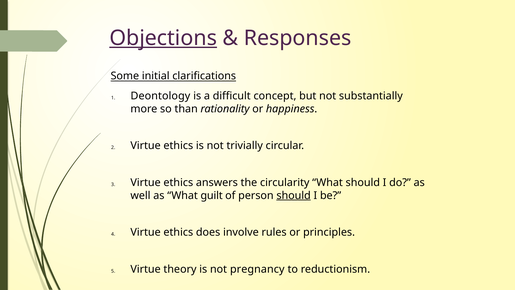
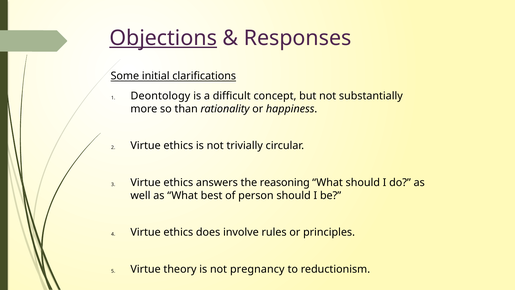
circularity: circularity -> reasoning
guilt: guilt -> best
should at (294, 195) underline: present -> none
